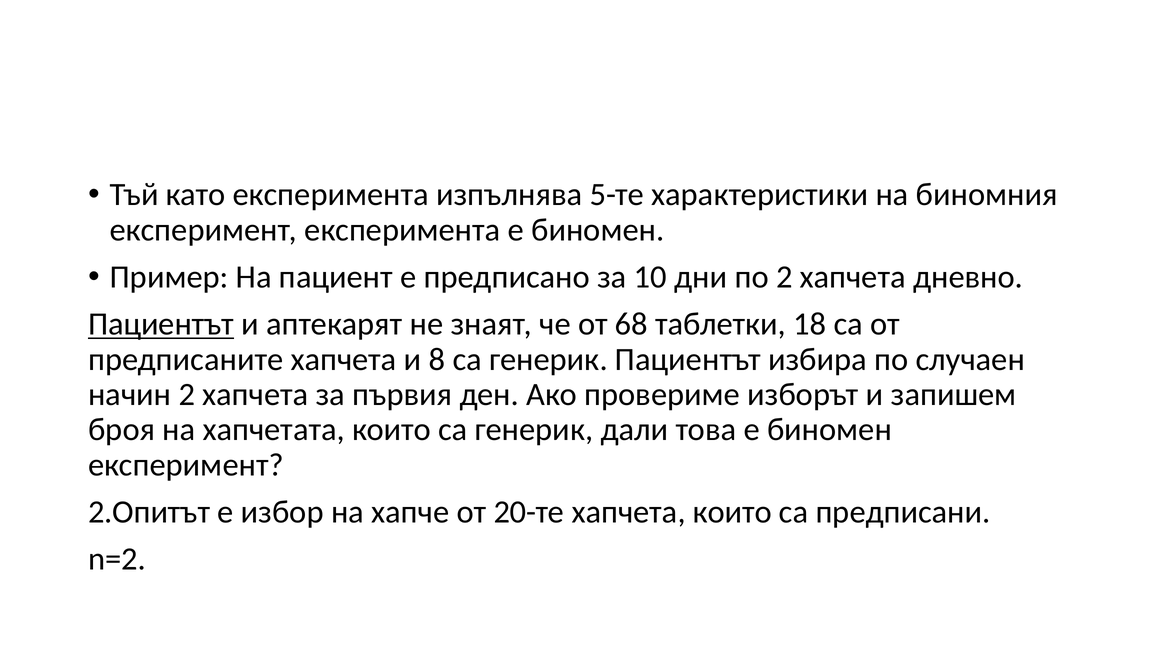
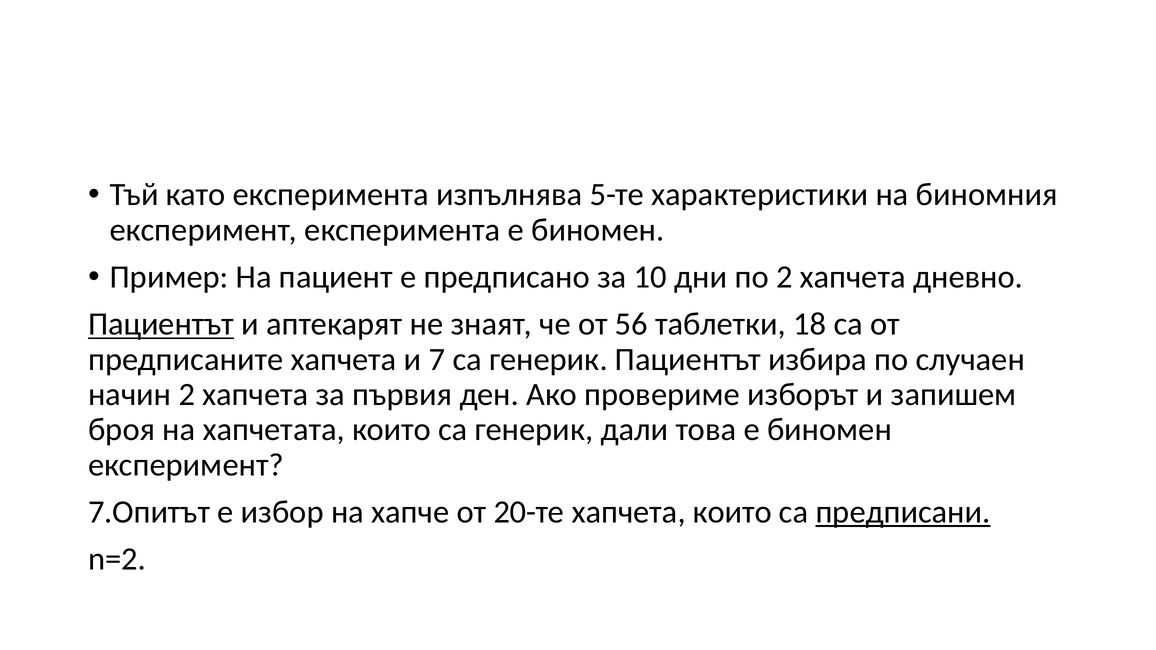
68: 68 -> 56
8: 8 -> 7
2.Опитът: 2.Опитът -> 7.Опитът
предписани underline: none -> present
